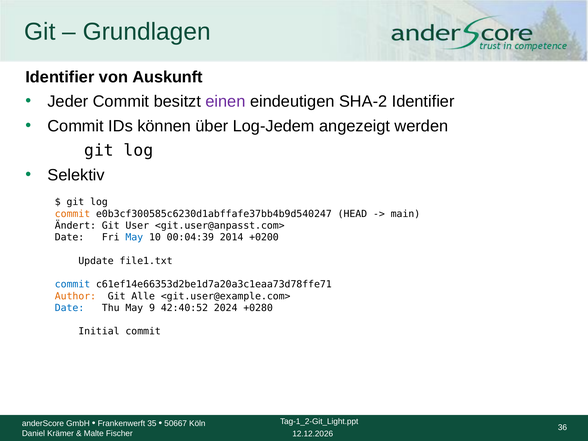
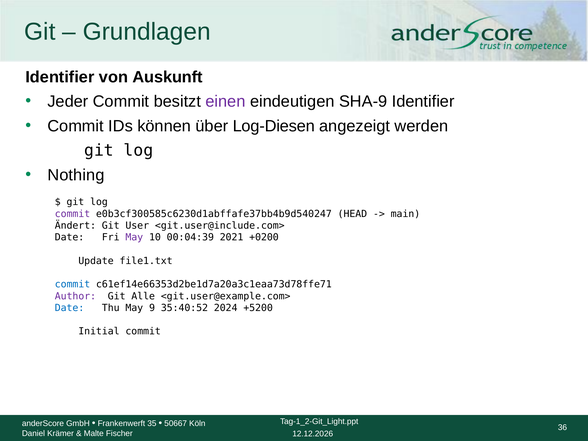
SHA-2: SHA-2 -> SHA-9
Log-Jedem: Log-Jedem -> Log-Diesen
Selektiv: Selektiv -> Nothing
commit at (72, 214) colour: orange -> purple
<git.user@anpasst.com>: <git.user@anpasst.com> -> <git.user@include.com>
May at (134, 237) colour: blue -> purple
2014: 2014 -> 2021
Author colour: orange -> purple
42:40:52: 42:40:52 -> 35:40:52
+0280: +0280 -> +5200
